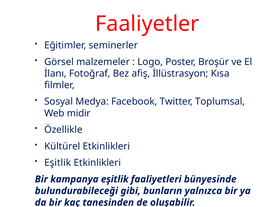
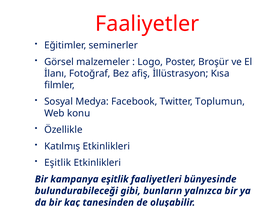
Toplumsal: Toplumsal -> Toplumun
midir: midir -> konu
Kültürel: Kültürel -> Katılmış
